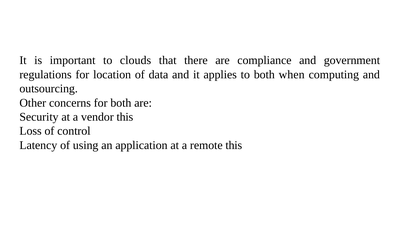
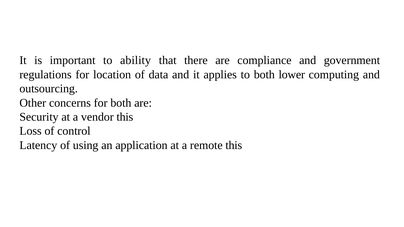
clouds: clouds -> ability
when: when -> lower
